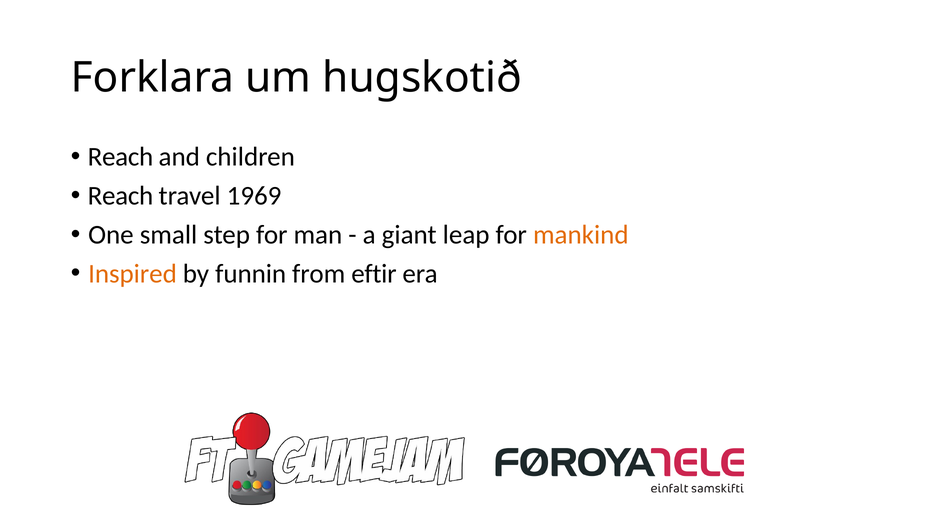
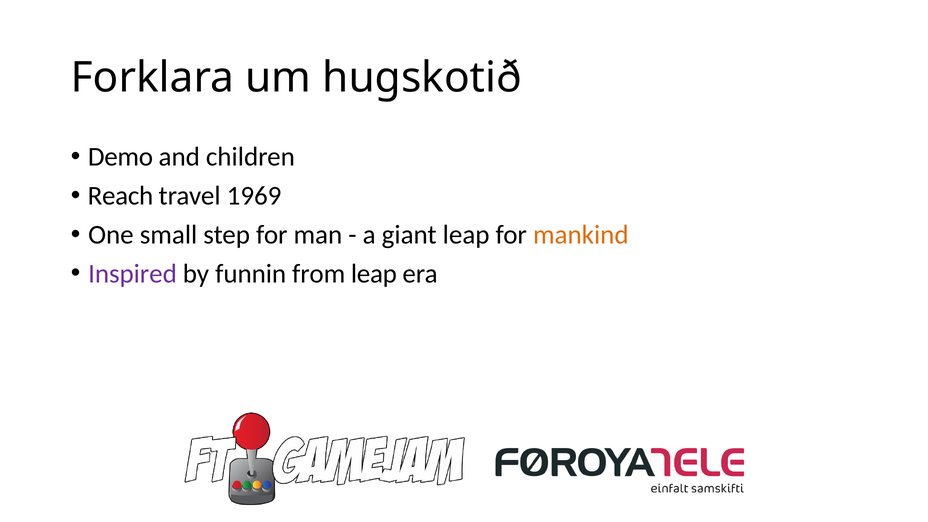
Reach at (120, 157): Reach -> Demo
Inspired colour: orange -> purple
from eftir: eftir -> leap
